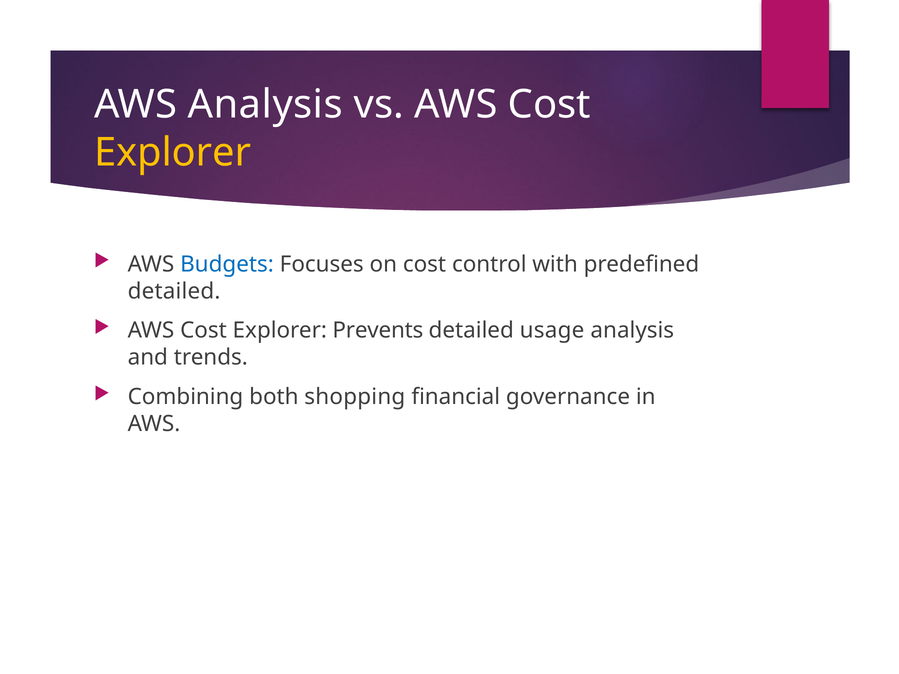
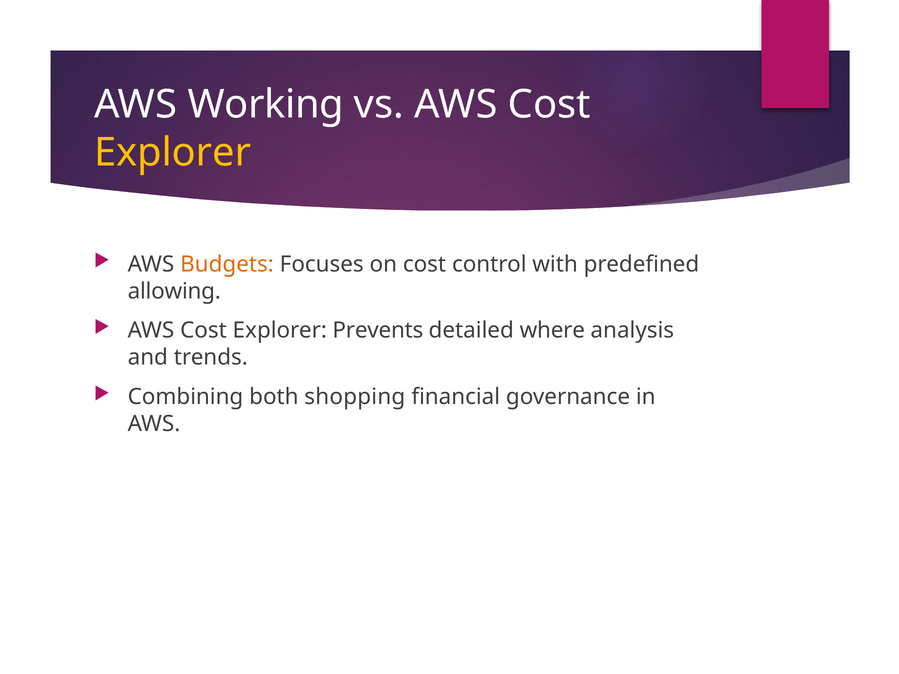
AWS Analysis: Analysis -> Working
Budgets colour: blue -> orange
detailed at (174, 291): detailed -> allowing
usage: usage -> where
